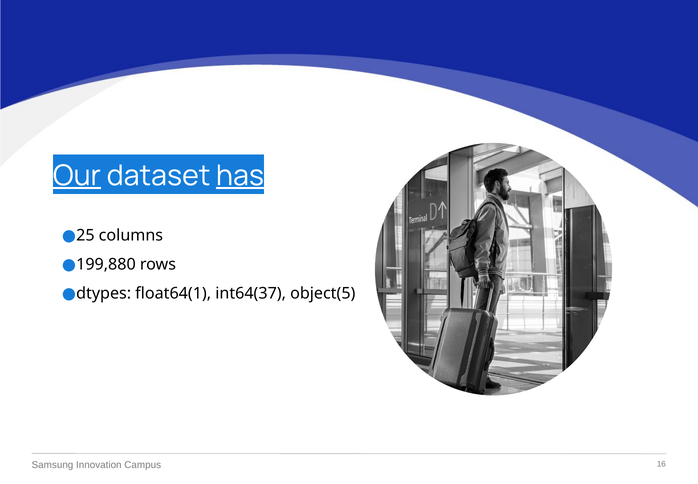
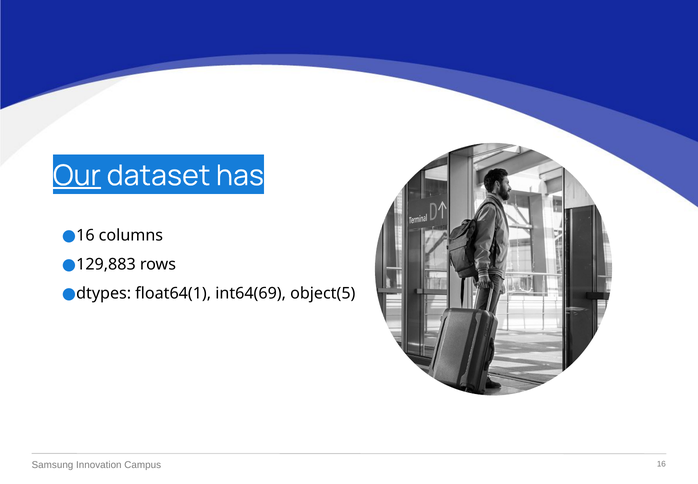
has underline: present -> none
25 at (85, 235): 25 -> 16
199,880: 199,880 -> 129,883
int64(37: int64(37 -> int64(69
